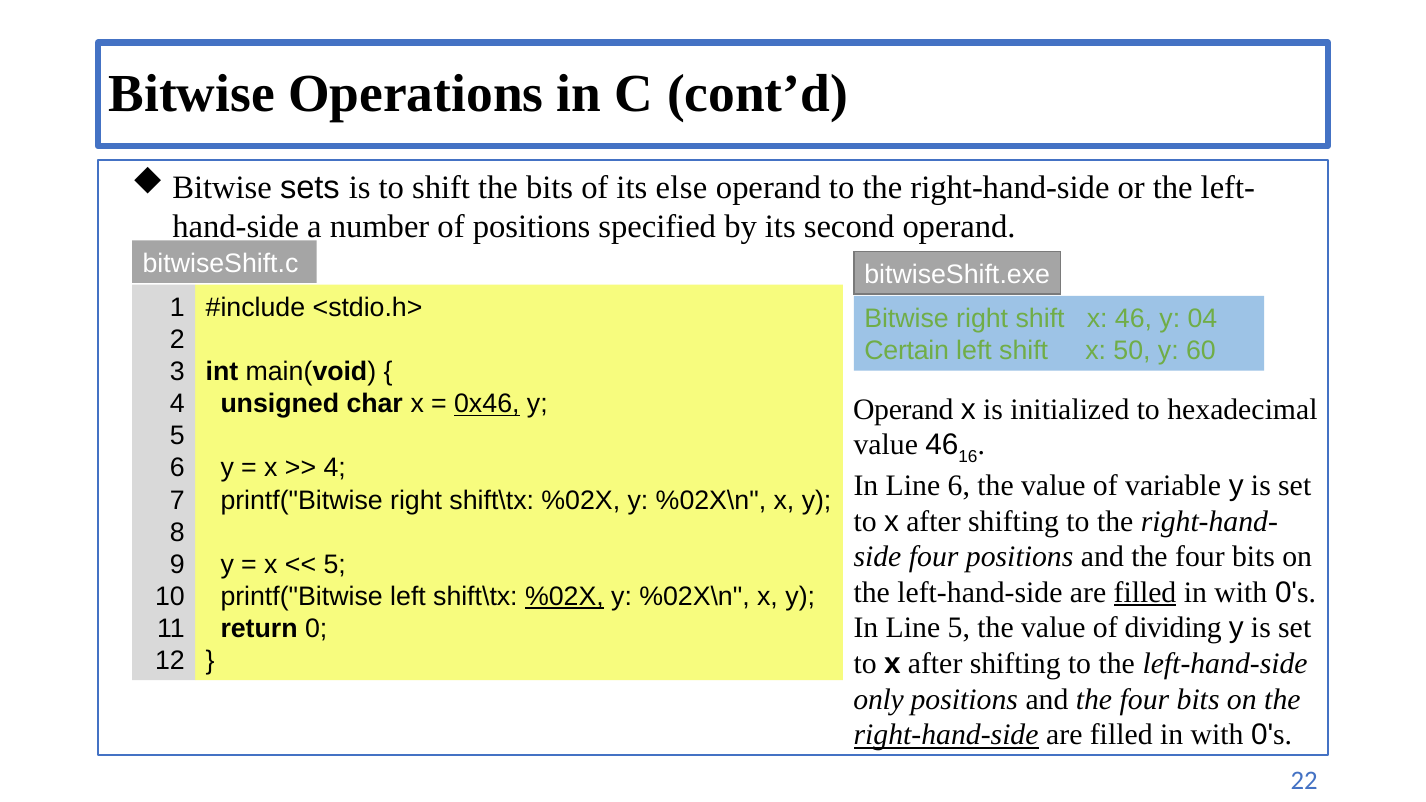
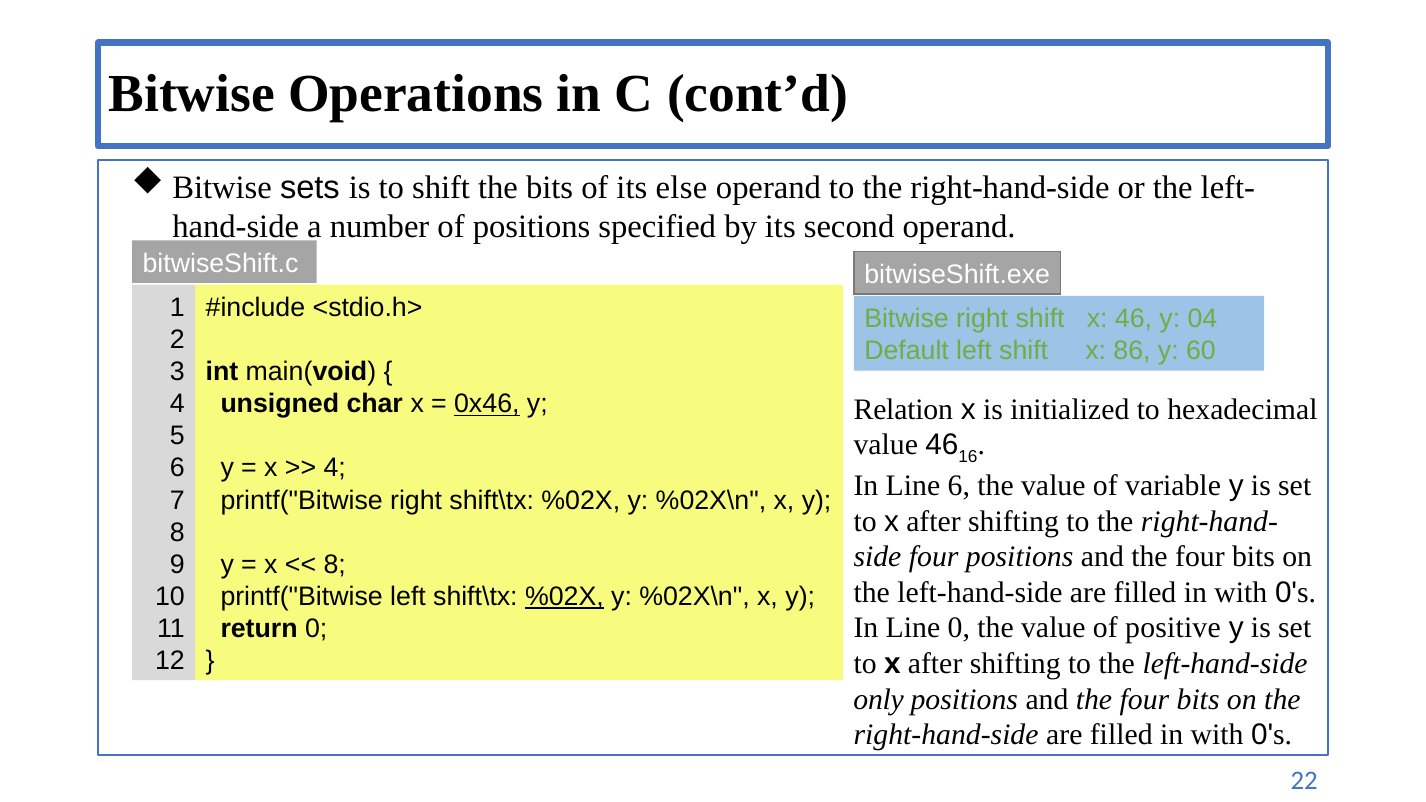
Certain: Certain -> Default
50: 50 -> 86
Operand at (903, 409): Operand -> Relation
5 at (335, 564): 5 -> 8
filled at (1145, 593) underline: present -> none
Line 5: 5 -> 0
dividing: dividing -> positive
right-hand-side at (946, 735) underline: present -> none
